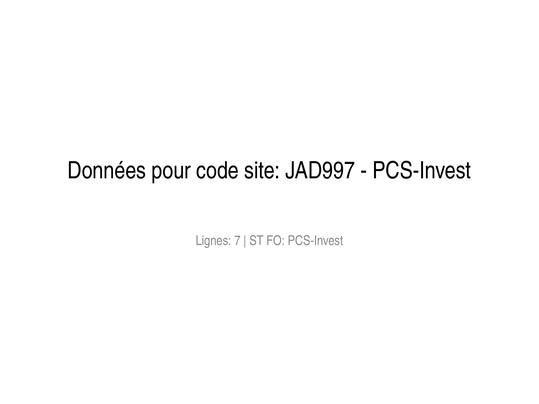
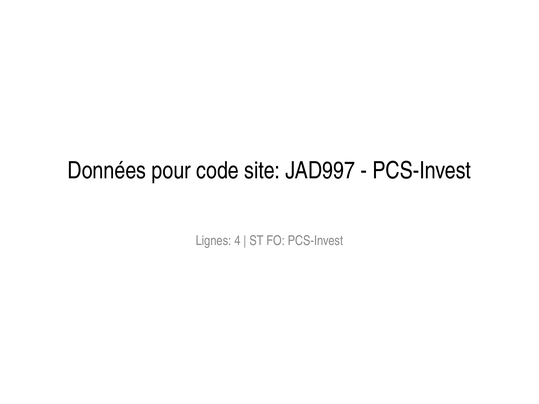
7: 7 -> 4
